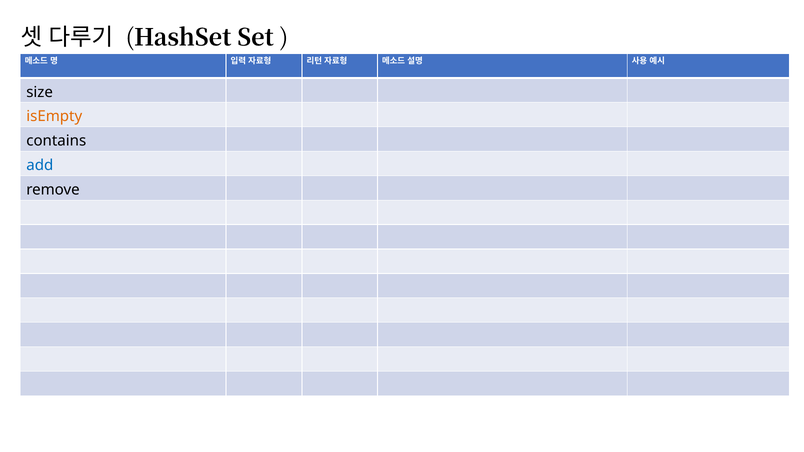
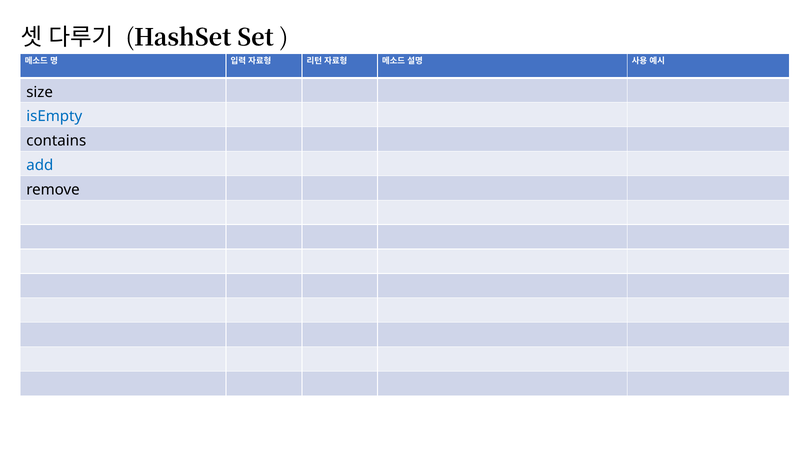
isEmpty colour: orange -> blue
